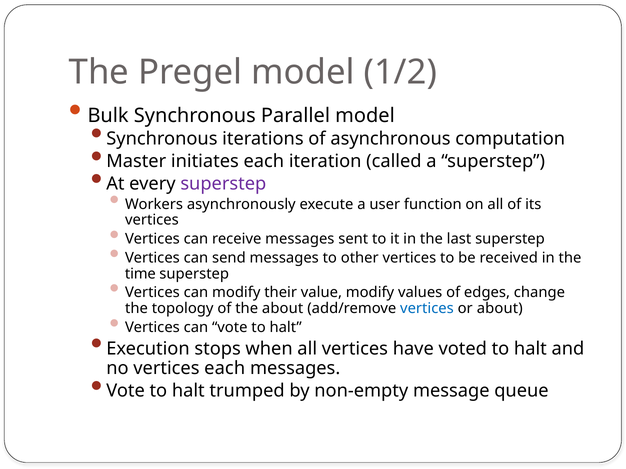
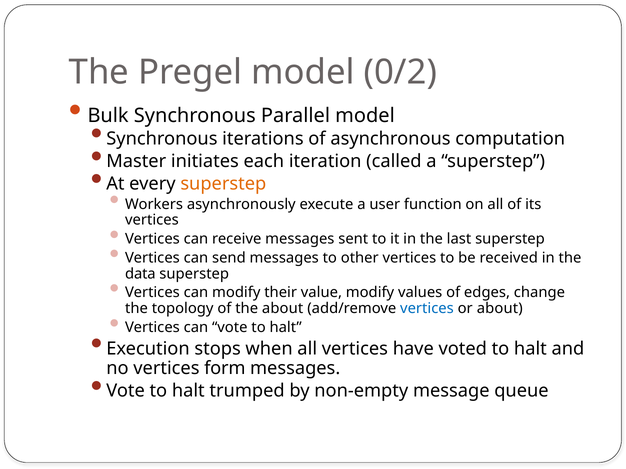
1/2: 1/2 -> 0/2
superstep at (223, 184) colour: purple -> orange
time: time -> data
vertices each: each -> form
